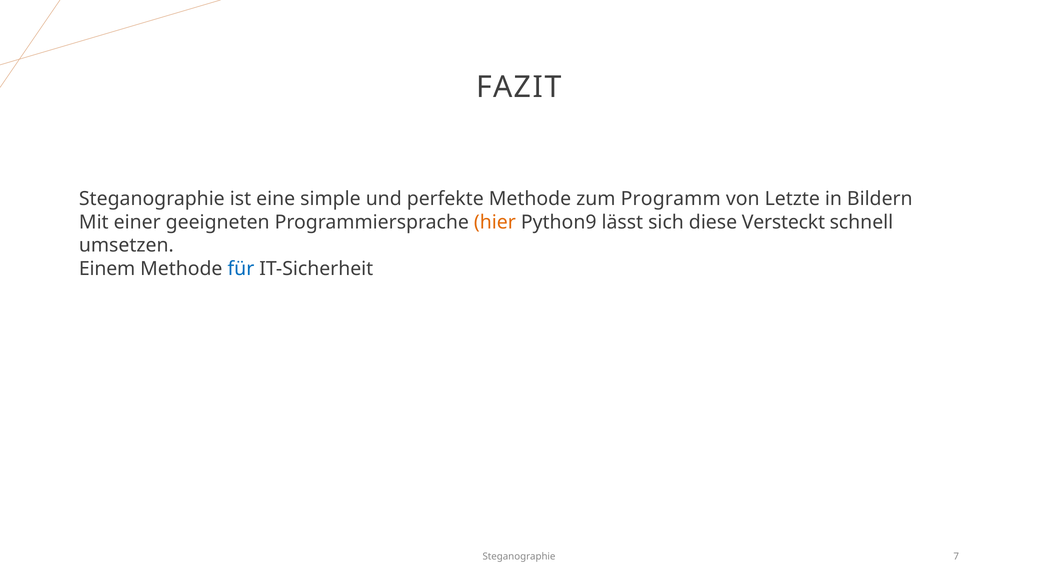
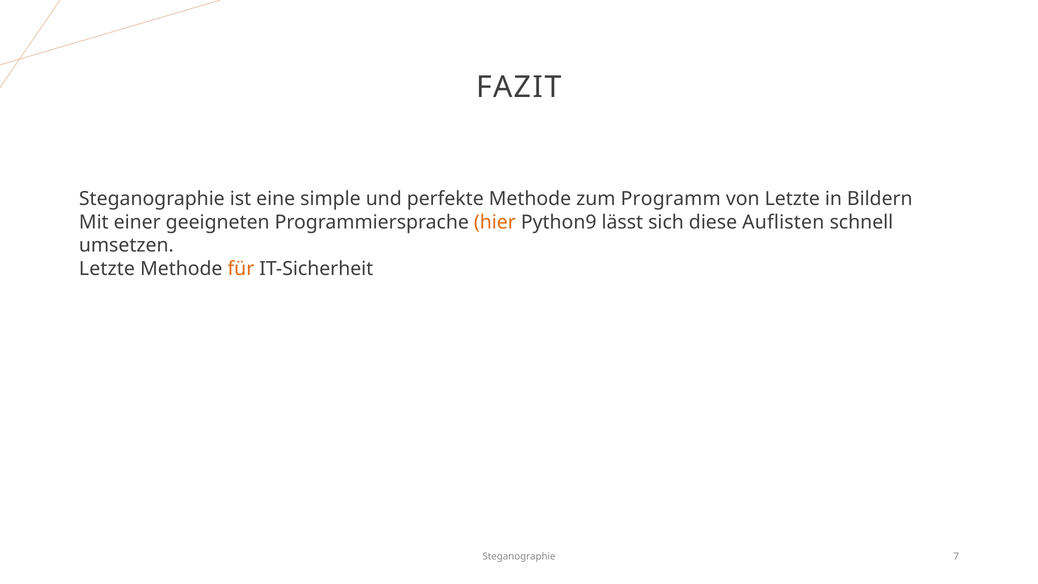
Versteckt: Versteckt -> Auflisten
Einem at (107, 269): Einem -> Letzte
für colour: blue -> orange
